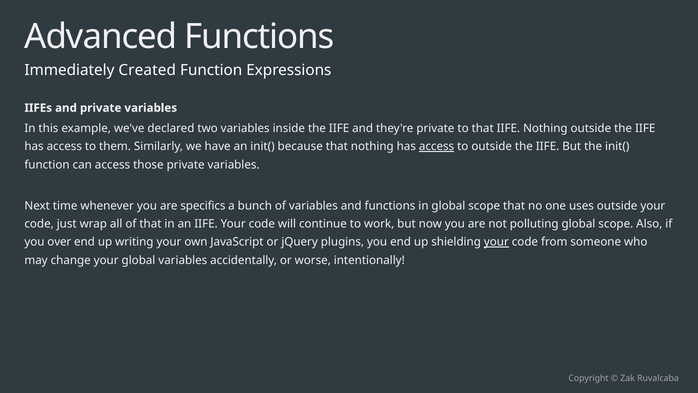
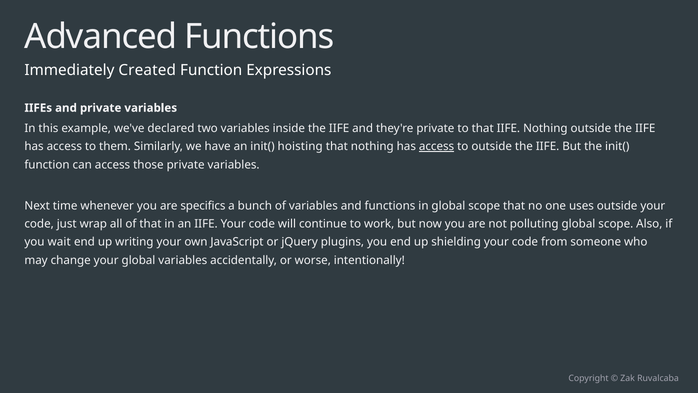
because: because -> hoisting
over: over -> wait
your at (496, 242) underline: present -> none
